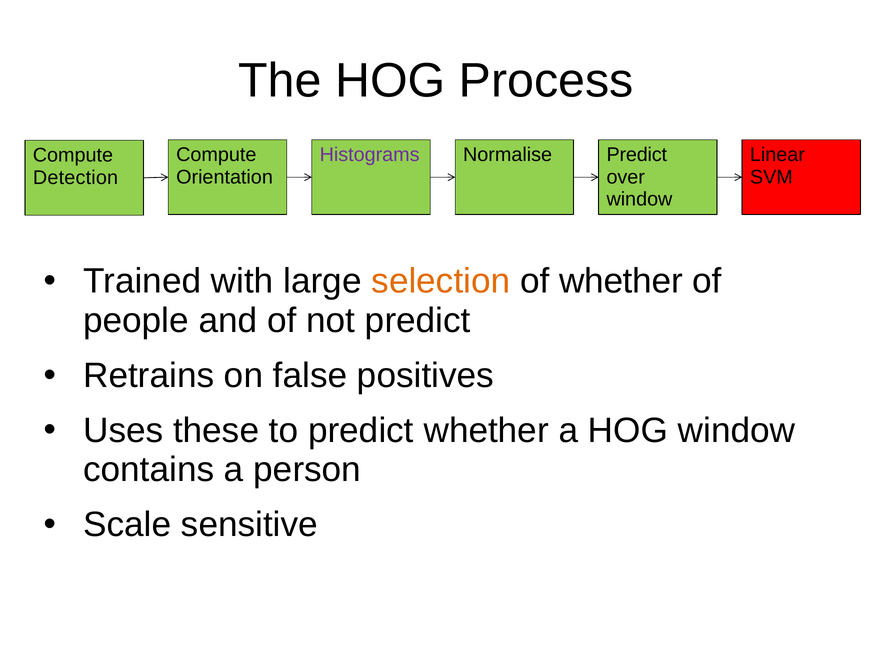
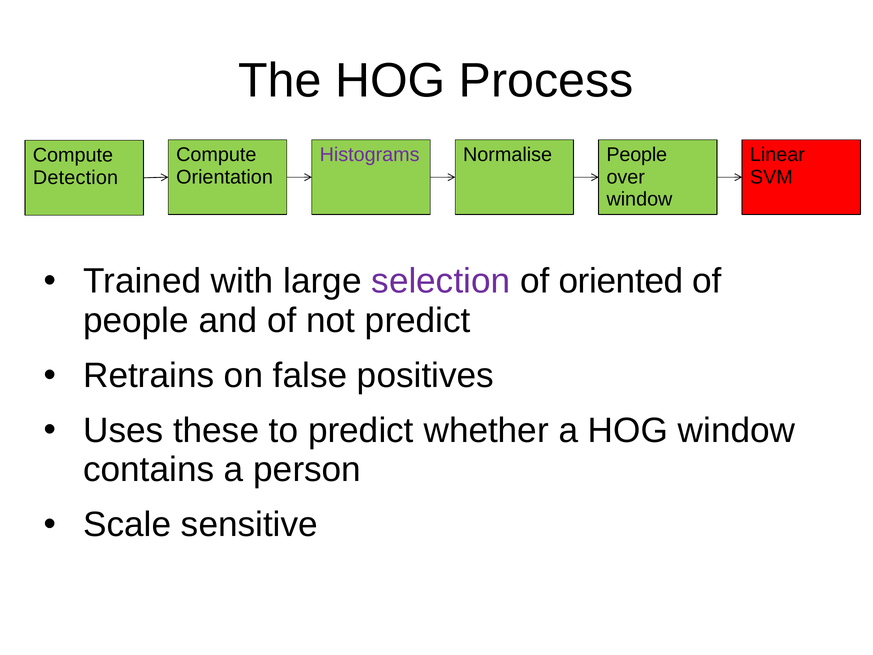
Normalise Predict: Predict -> People
selection colour: orange -> purple
of whether: whether -> oriented
